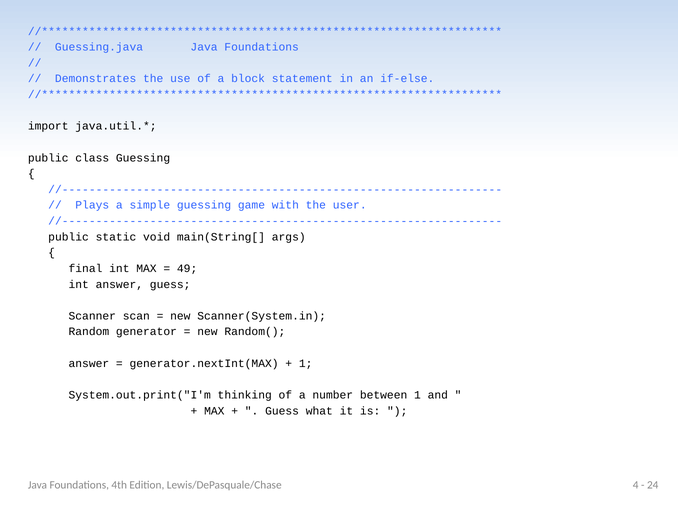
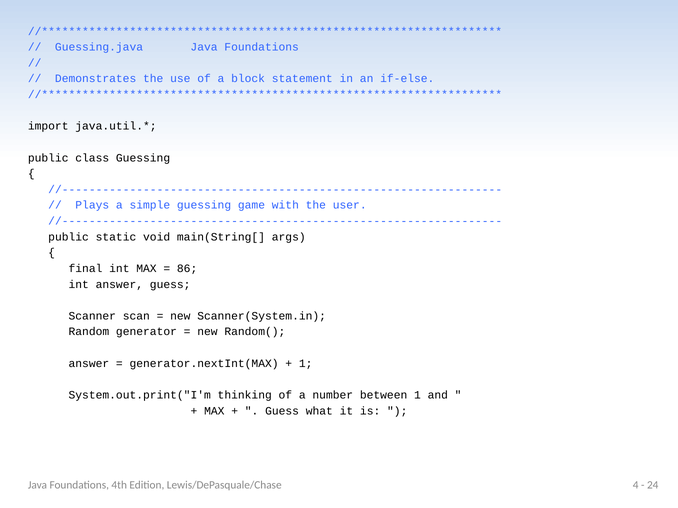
49: 49 -> 86
